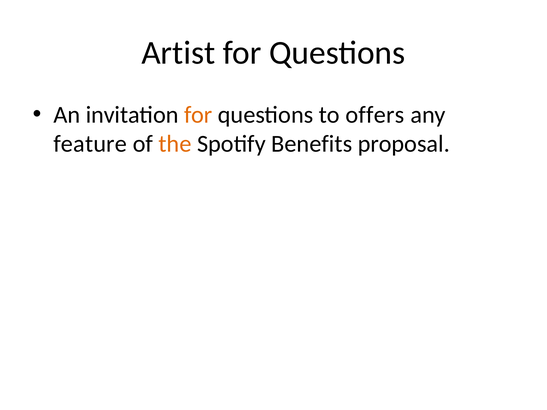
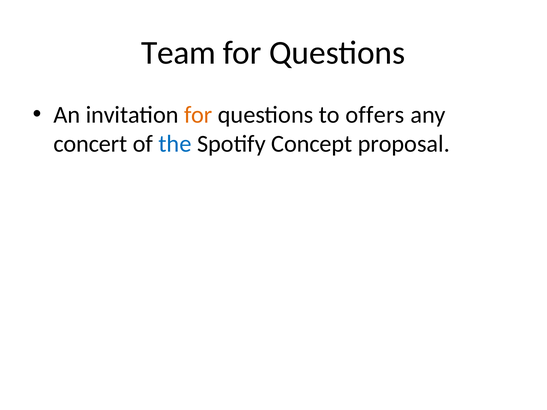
Artist: Artist -> Team
feature: feature -> concert
the colour: orange -> blue
Benefits: Benefits -> Concept
